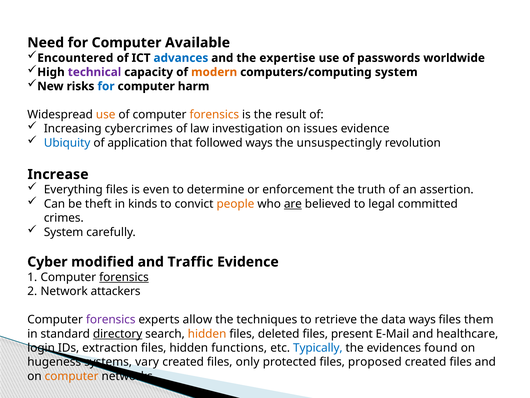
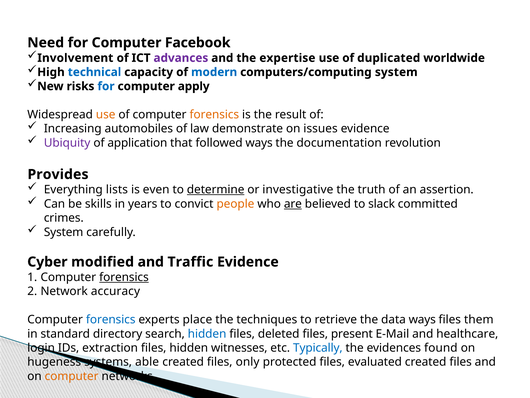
Available: Available -> Facebook
Encountered: Encountered -> Involvement
advances colour: blue -> purple
passwords: passwords -> duplicated
technical colour: purple -> blue
modern colour: orange -> blue
harm: harm -> apply
cybercrimes: cybercrimes -> automobiles
investigation: investigation -> demonstrate
Ubiquity colour: blue -> purple
unsuspectingly: unsuspectingly -> documentation
Increase: Increase -> Provides
Everything files: files -> lists
determine underline: none -> present
enforcement: enforcement -> investigative
theft: theft -> skills
kinds: kinds -> years
legal: legal -> slack
attackers: attackers -> accuracy
forensics at (111, 319) colour: purple -> blue
allow: allow -> place
directory underline: present -> none
hidden at (207, 333) colour: orange -> blue
functions: functions -> witnesses
vary: vary -> able
proposed: proposed -> evaluated
